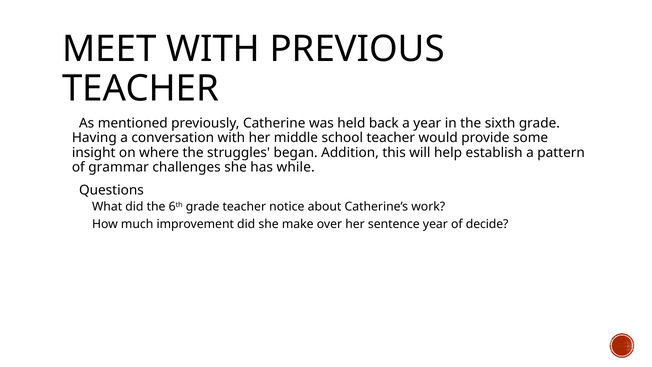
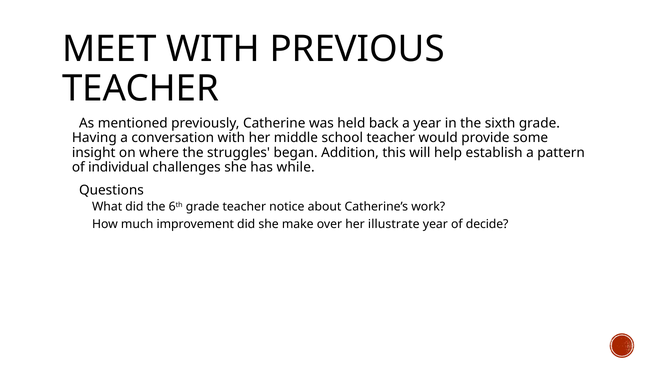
grammar: grammar -> individual
sentence: sentence -> illustrate
